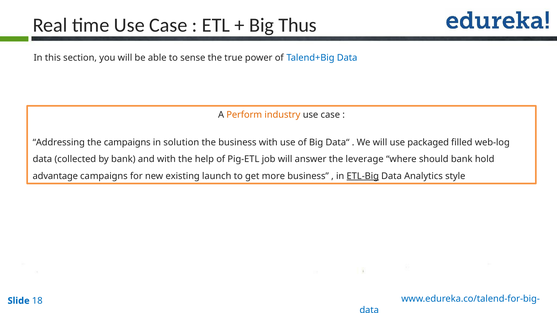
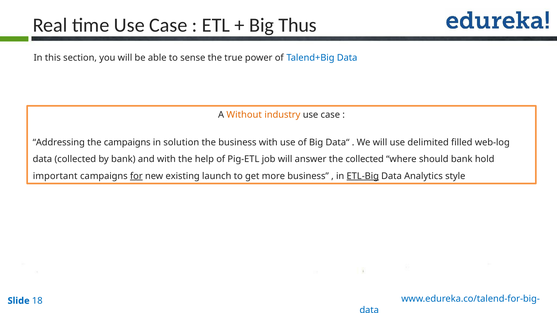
Perform: Perform -> Without
packaged: packaged -> delimited
the leverage: leverage -> collected
advantage: advantage -> important
for underline: none -> present
